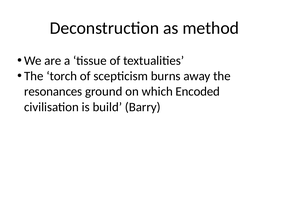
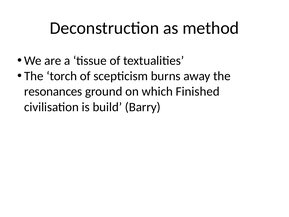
Encoded: Encoded -> Finished
